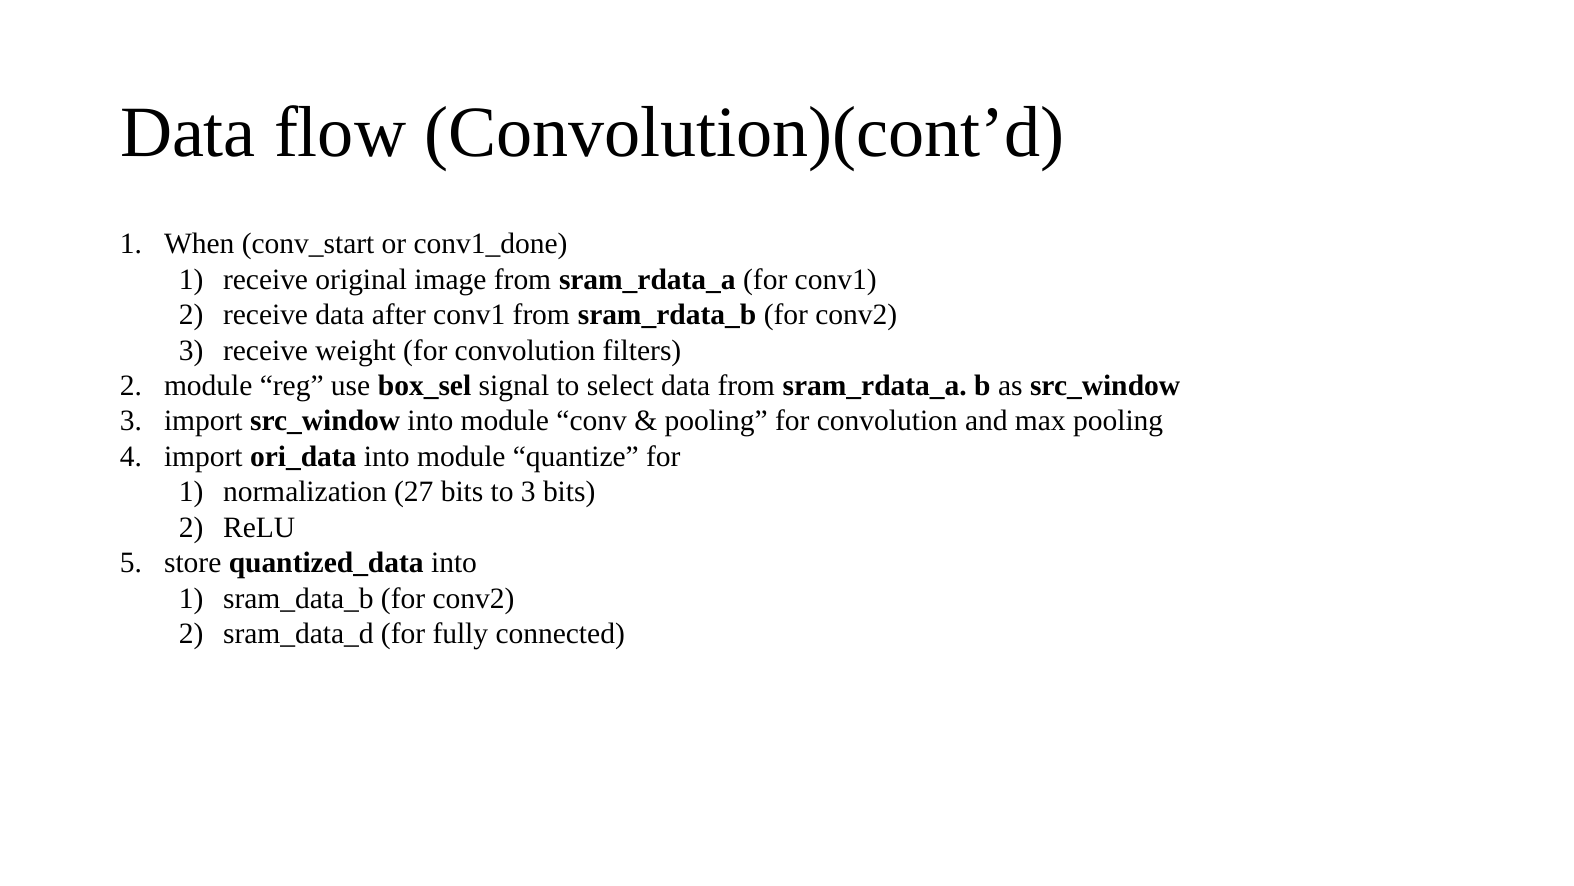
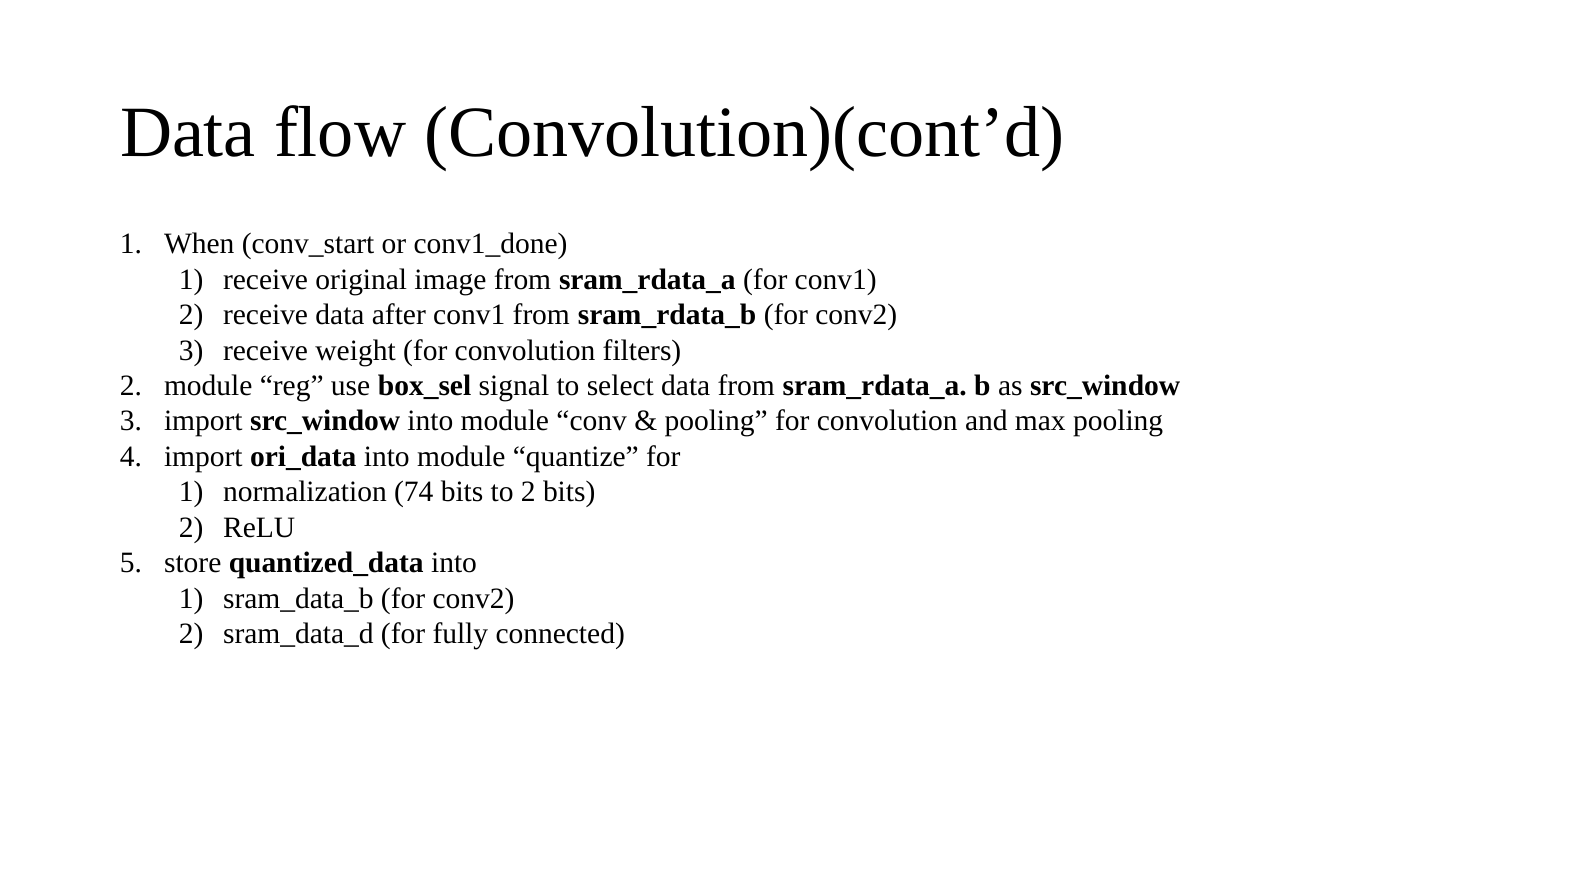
27: 27 -> 74
to 3: 3 -> 2
